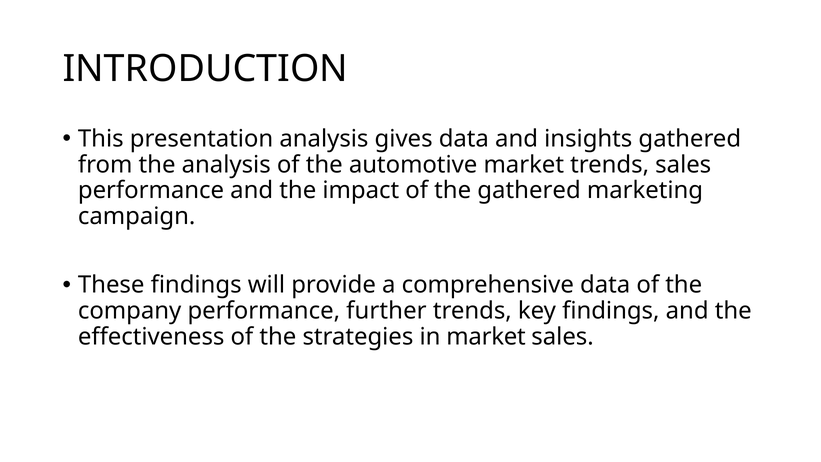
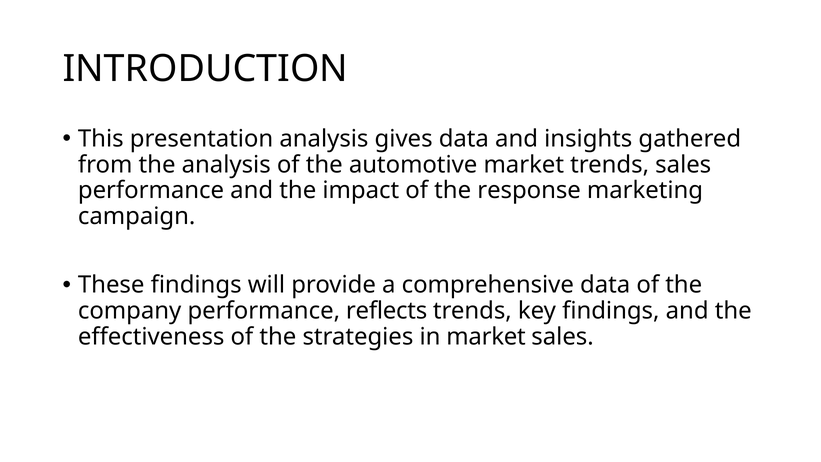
the gathered: gathered -> response
further: further -> reflects
